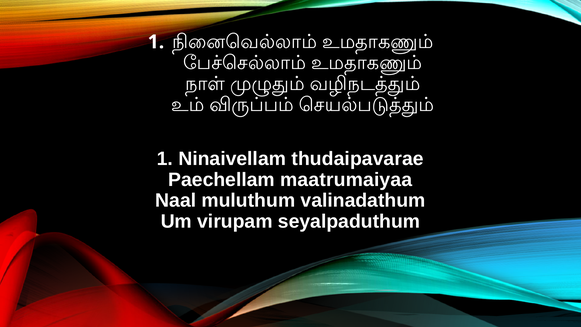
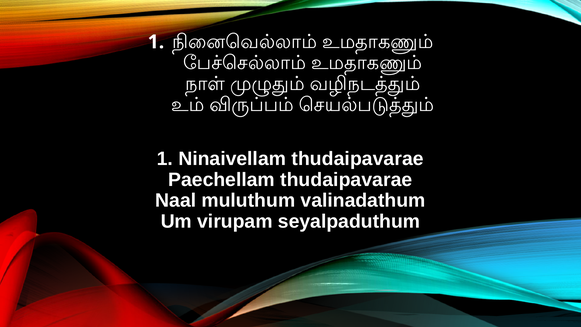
Paechellam maatrumaiyaa: maatrumaiyaa -> thudaipavarae
